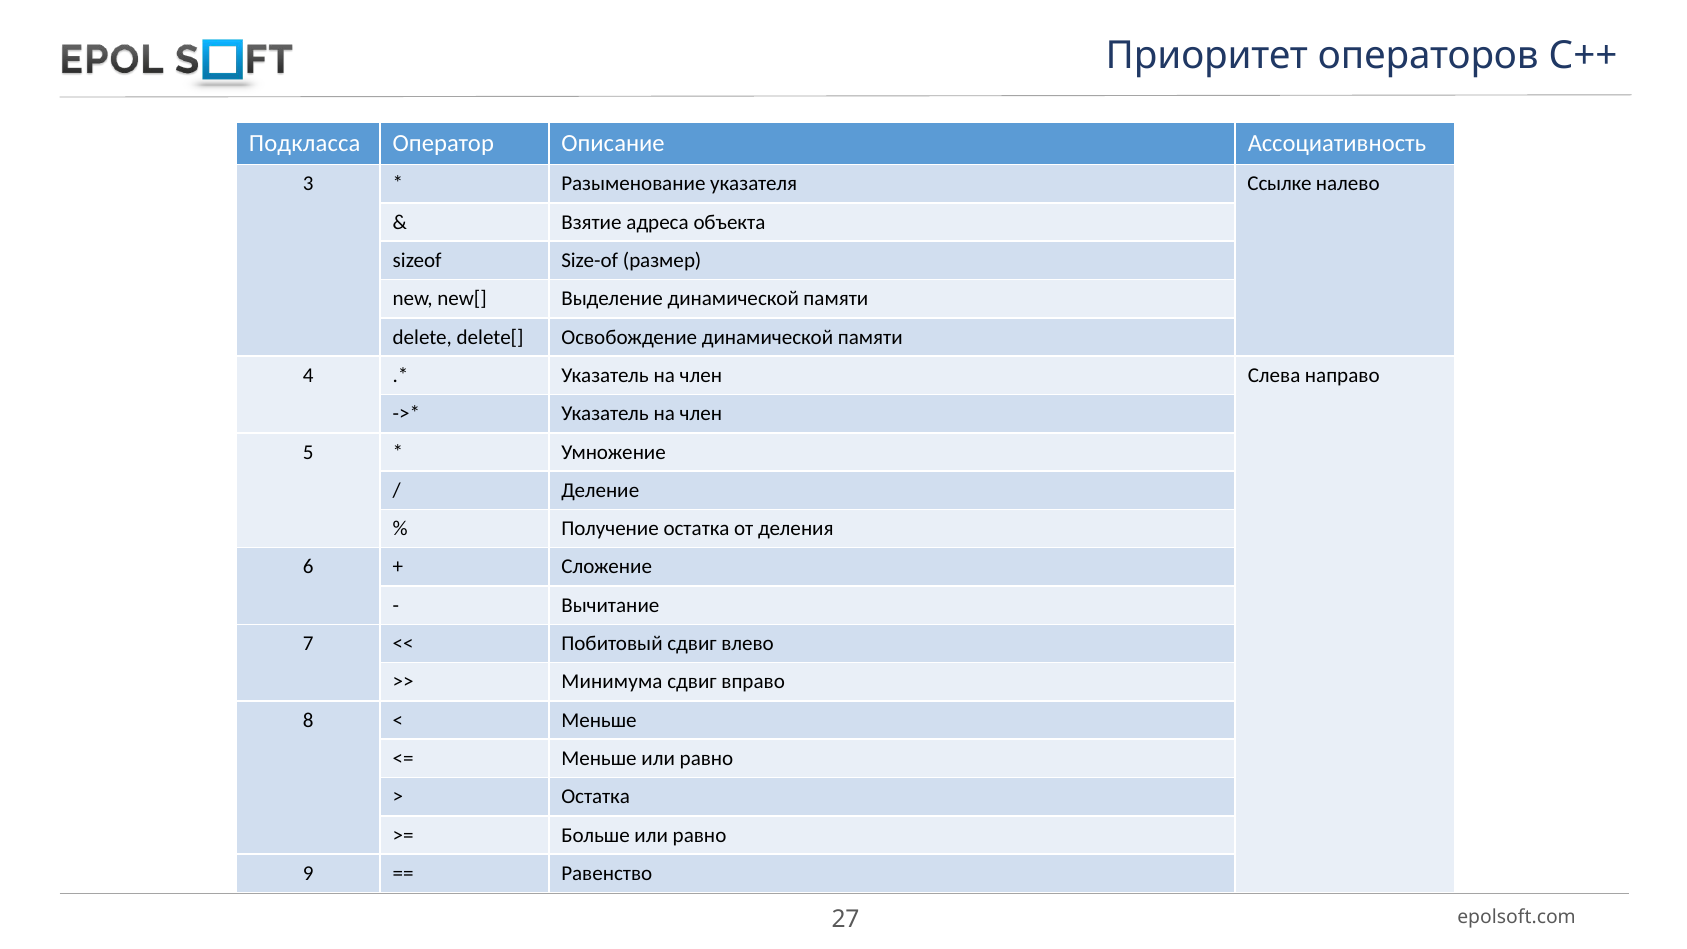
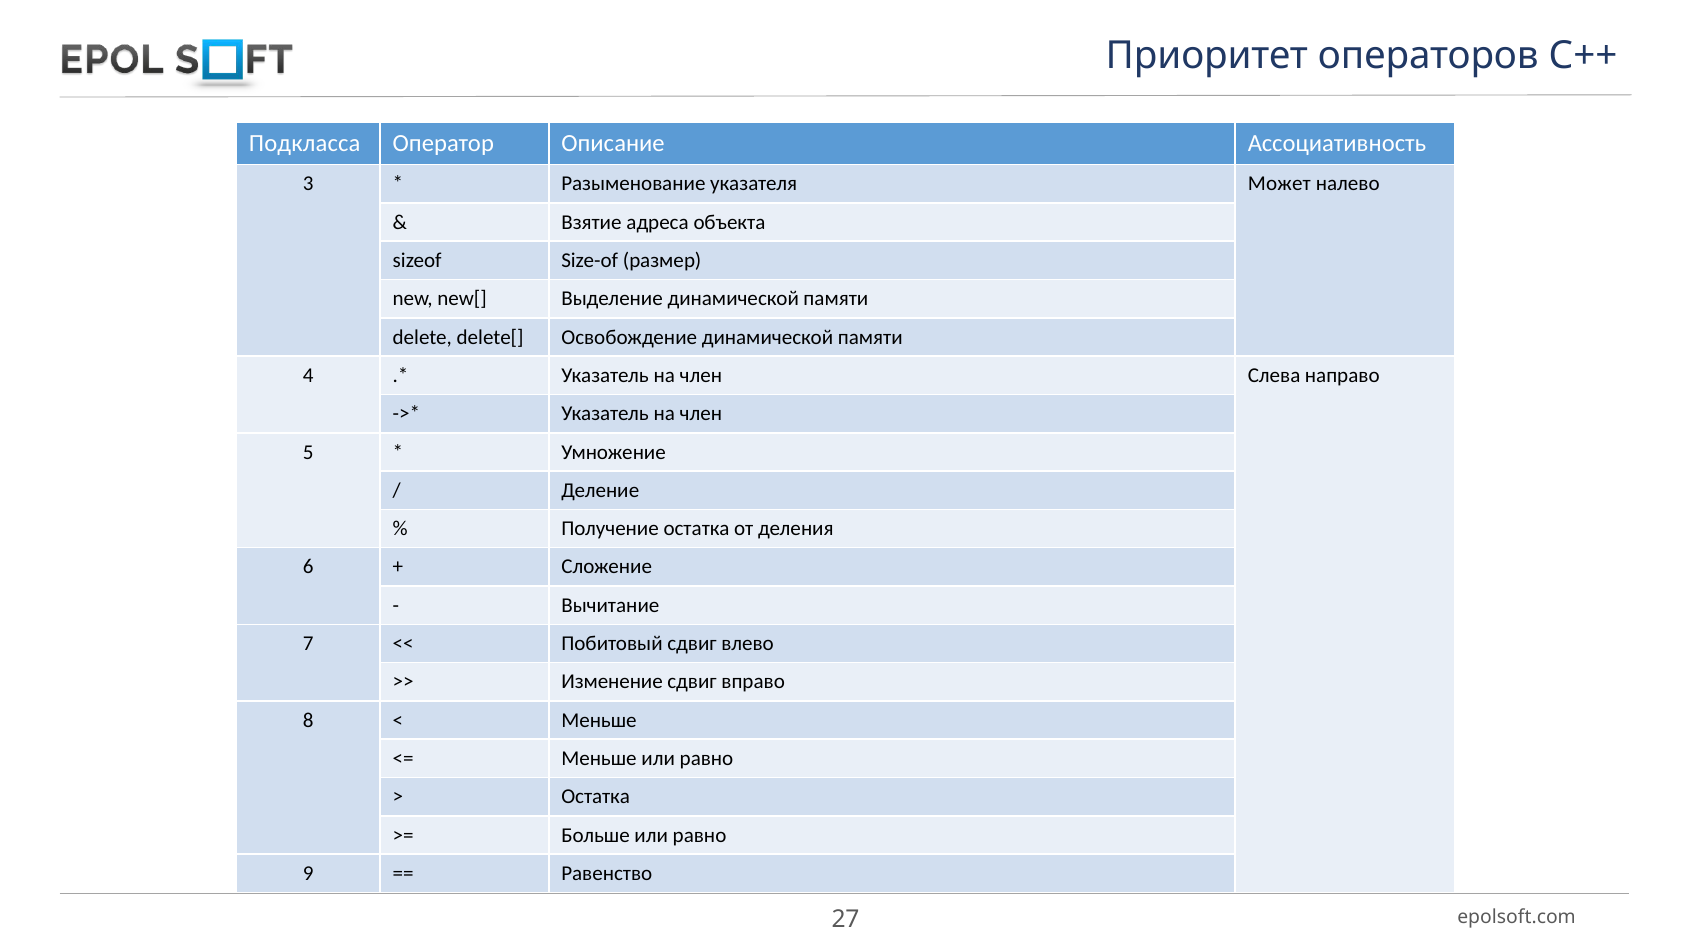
Ссылке: Ссылке -> Может
Минимума: Минимума -> Изменение
